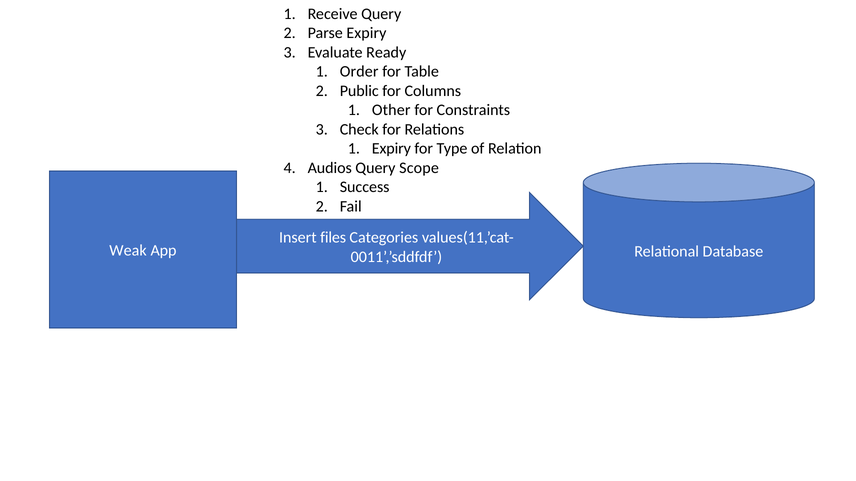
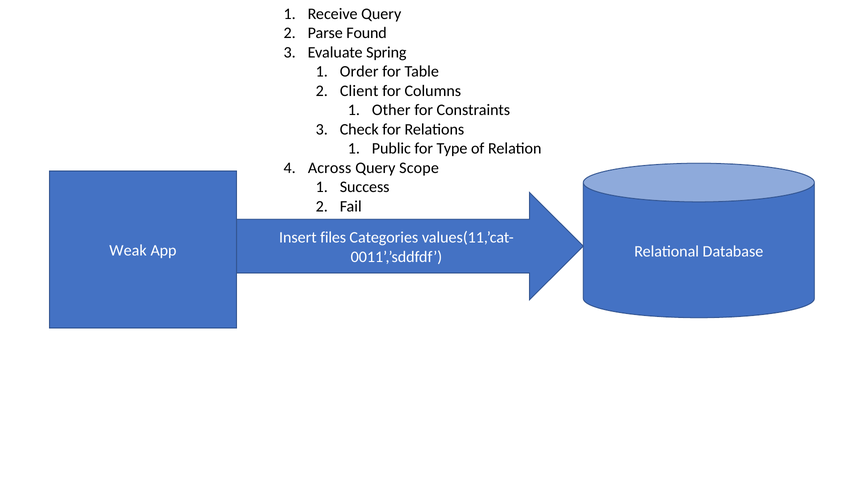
Parse Expiry: Expiry -> Found
Ready: Ready -> Spring
Public: Public -> Client
Expiry at (391, 149): Expiry -> Public
Audios: Audios -> Across
